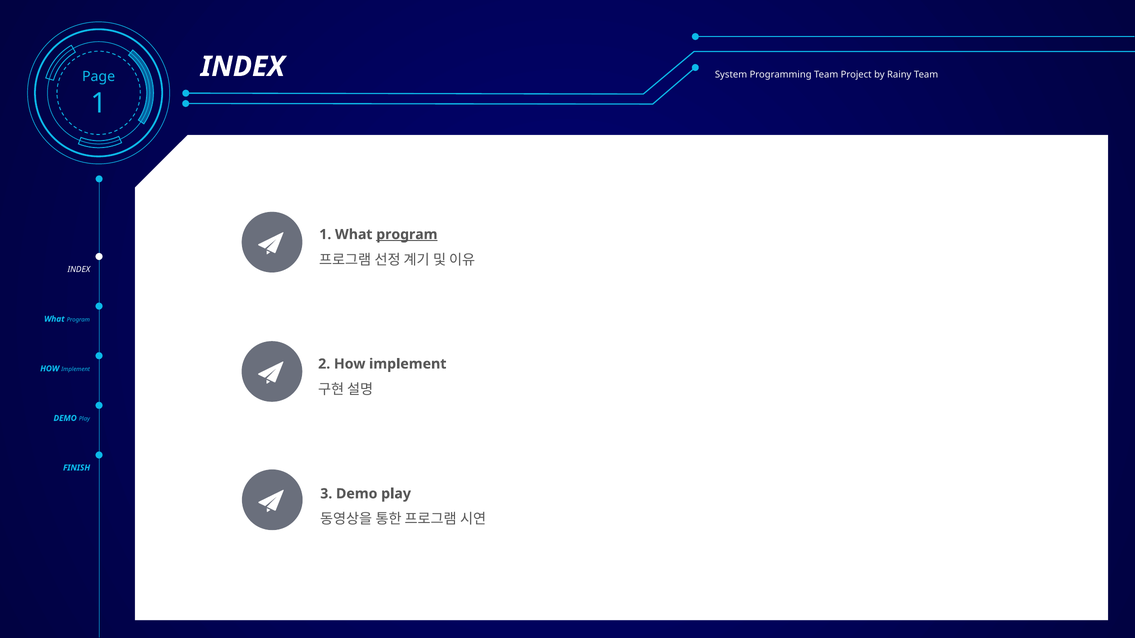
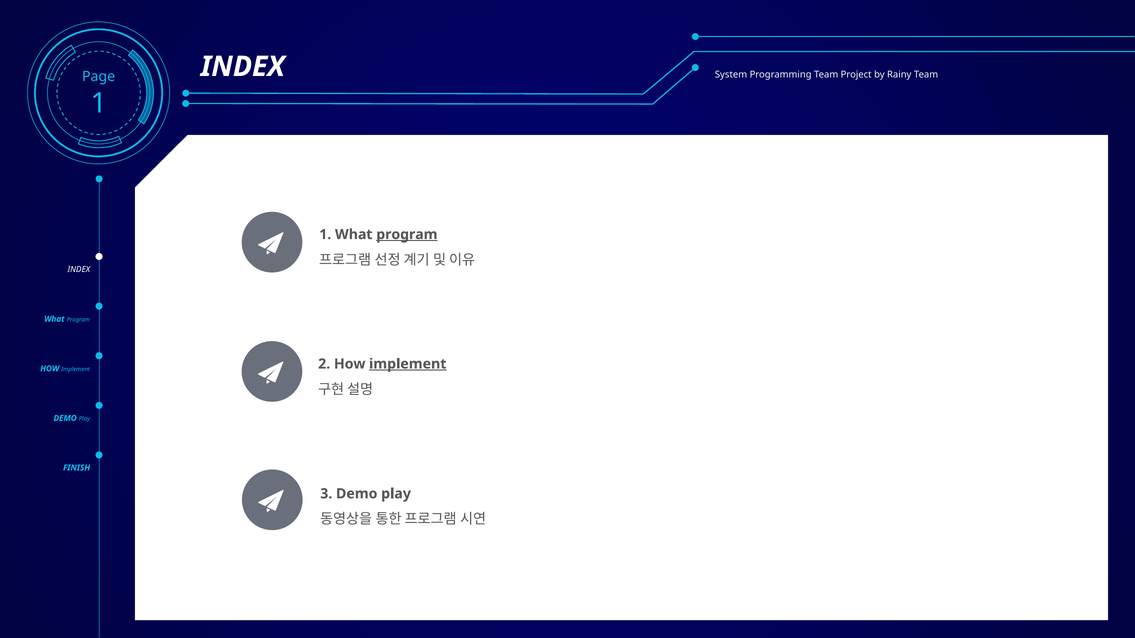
implement at (408, 364) underline: none -> present
